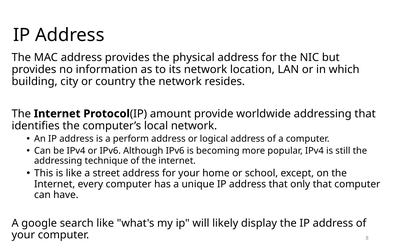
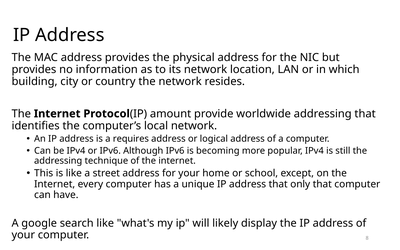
perform: perform -> requires
